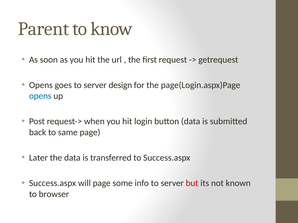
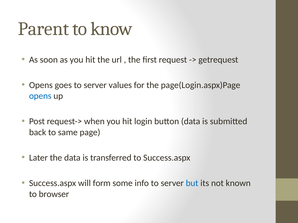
design: design -> values
will page: page -> form
but colour: red -> blue
